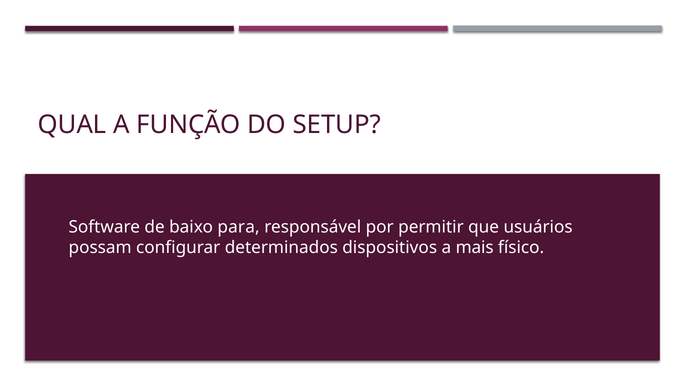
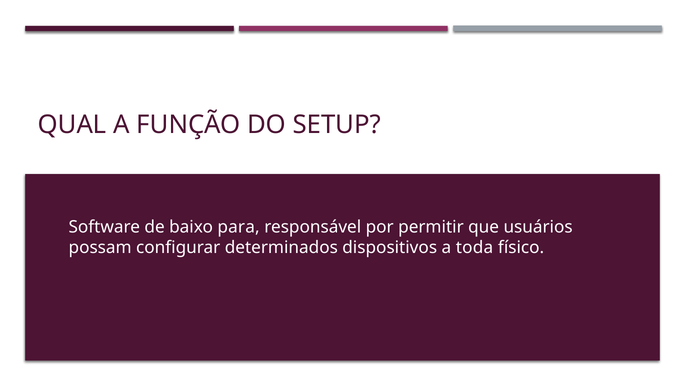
mais: mais -> toda
